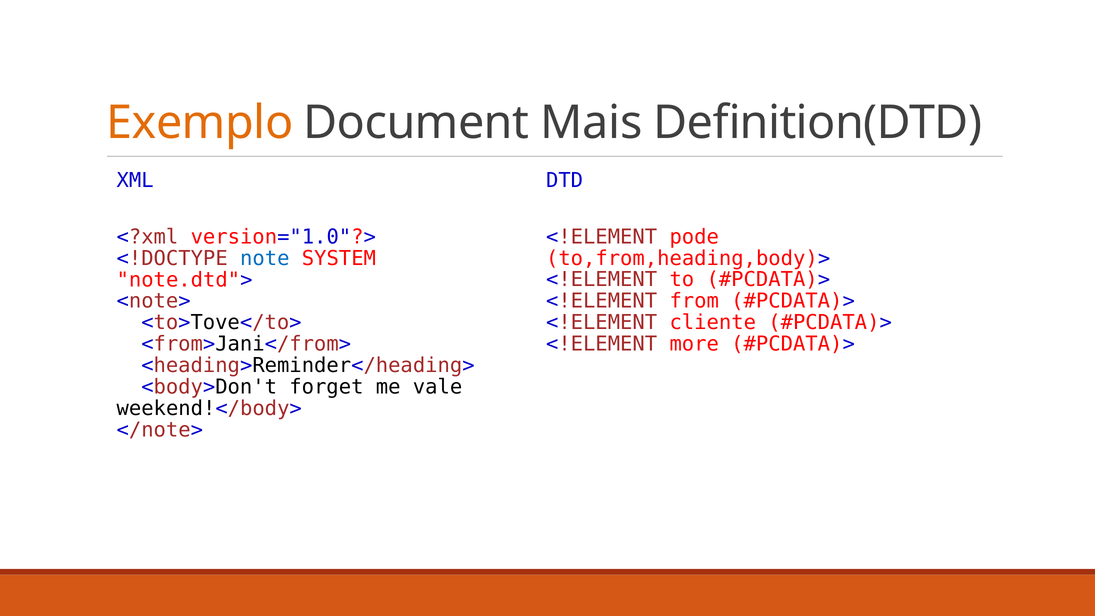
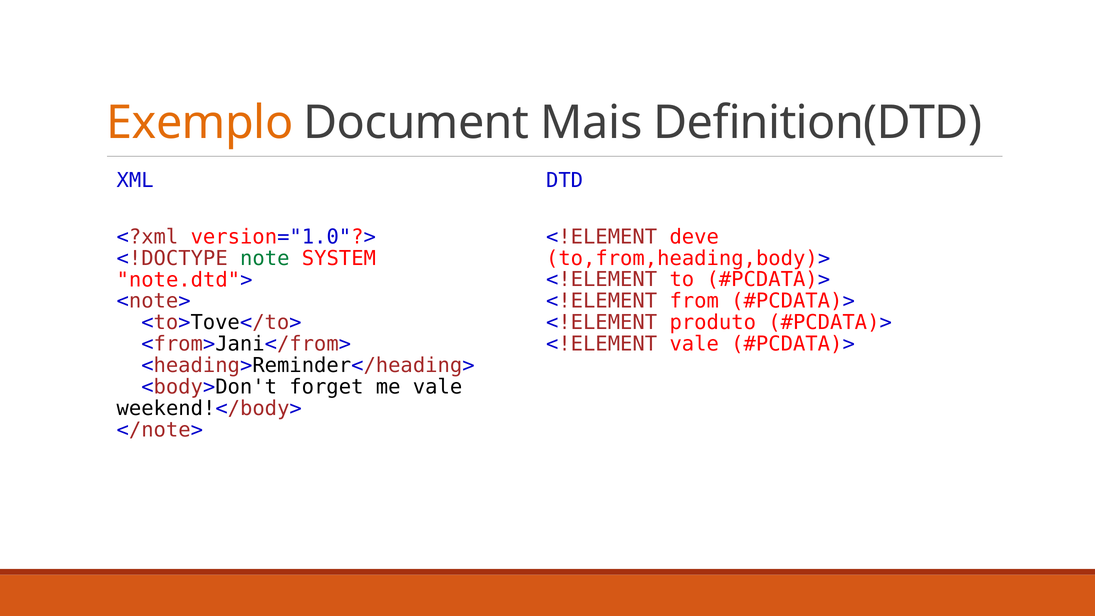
pode: pode -> deve
note colour: blue -> green
cliente: cliente -> produto
<!ELEMENT more: more -> vale
